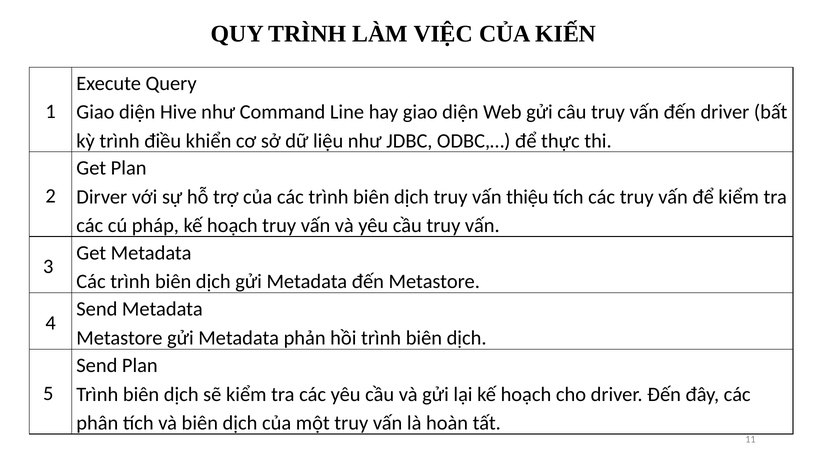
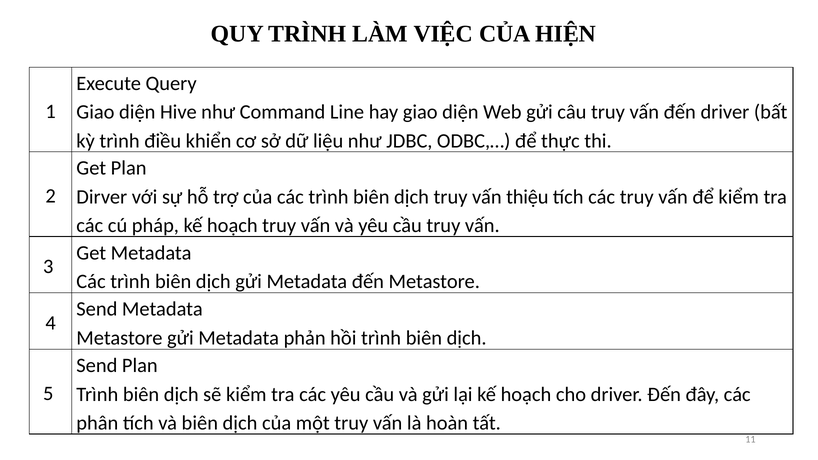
KIẾN: KIẾN -> HIỆN
